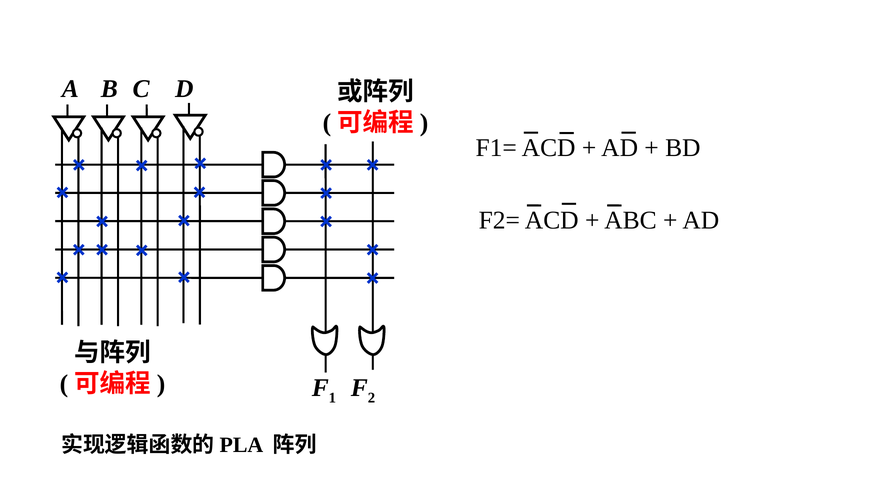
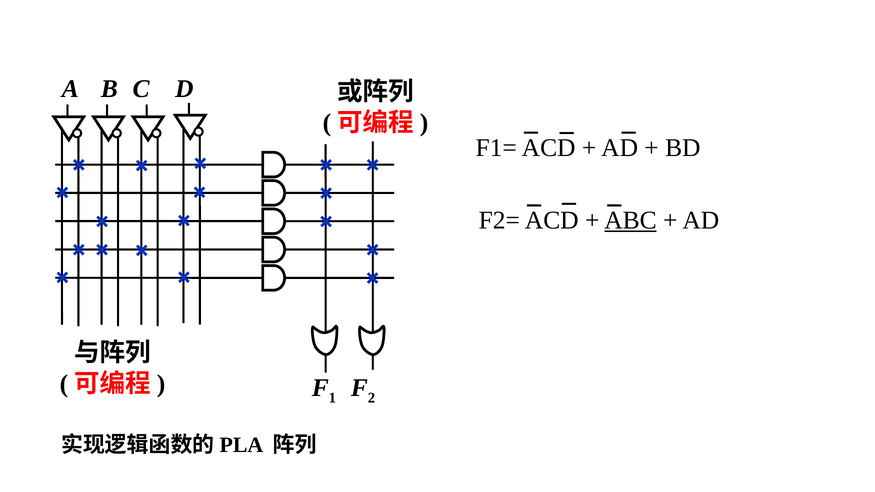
ABC underline: none -> present
